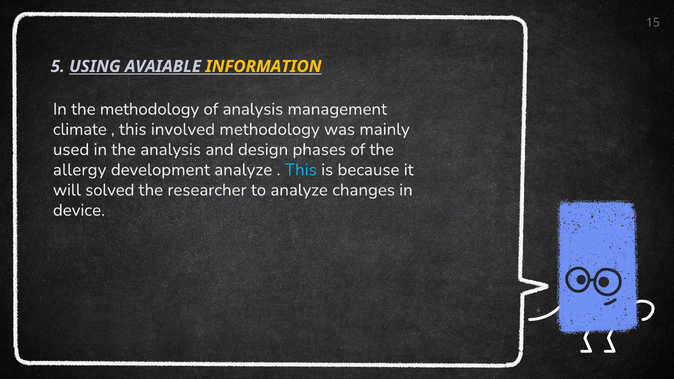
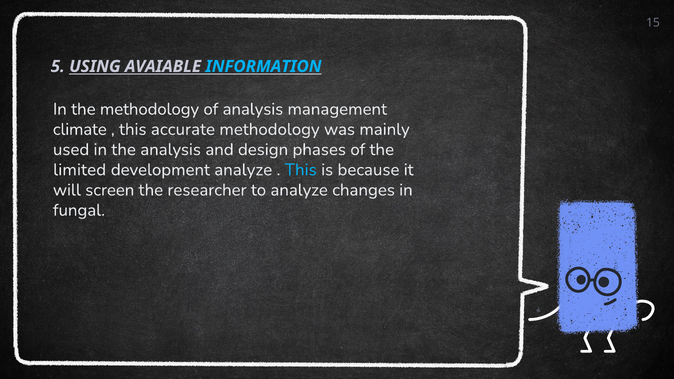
INFORMATION colour: yellow -> light blue
involved: involved -> accurate
allergy: allergy -> limited
solved: solved -> screen
device: device -> fungal
